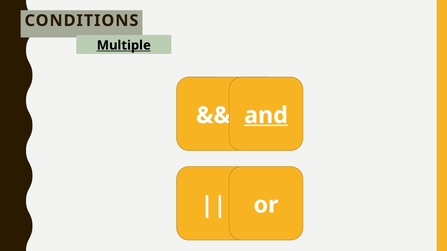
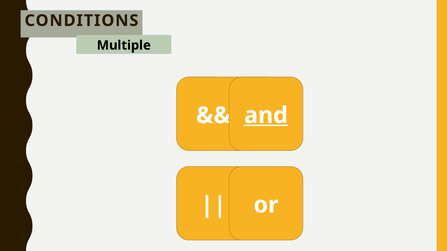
Multiple underline: present -> none
